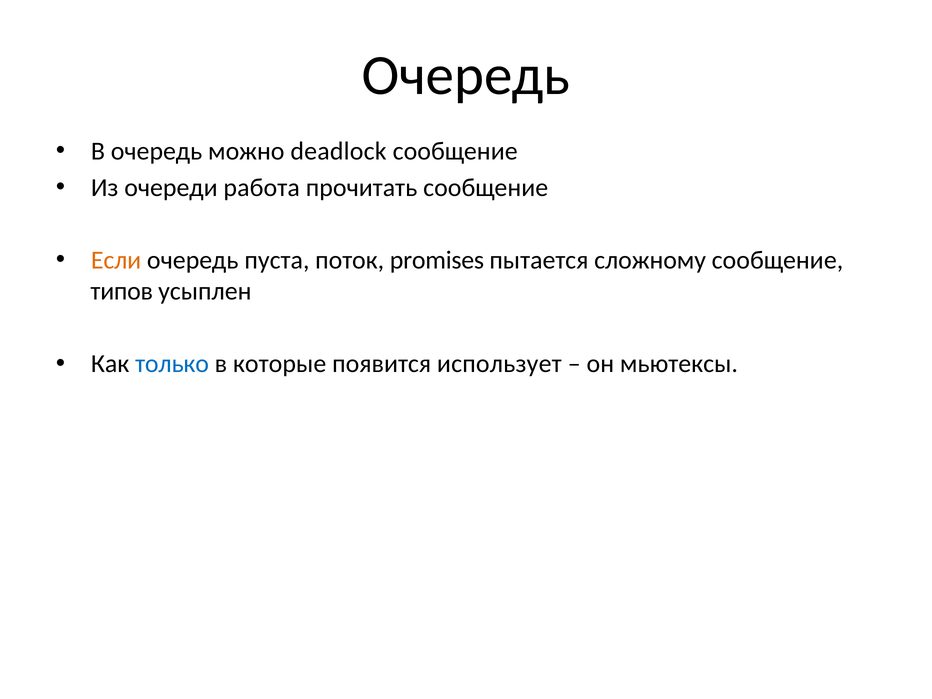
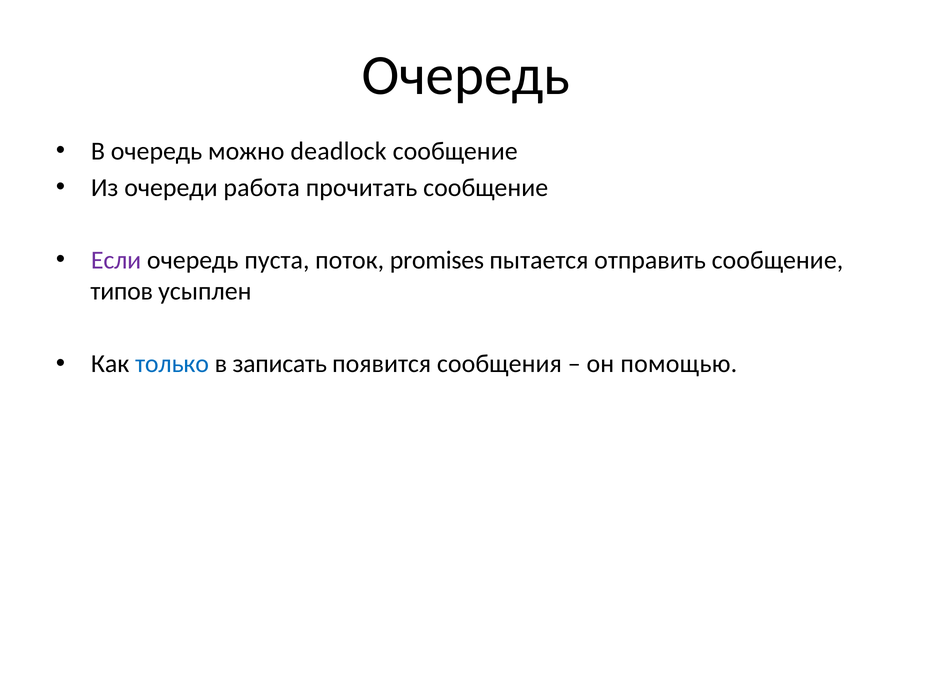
Если colour: orange -> purple
сложному: сложному -> отправить
которые: которые -> записать
использует: использует -> сообщения
мьютексы: мьютексы -> помощью
